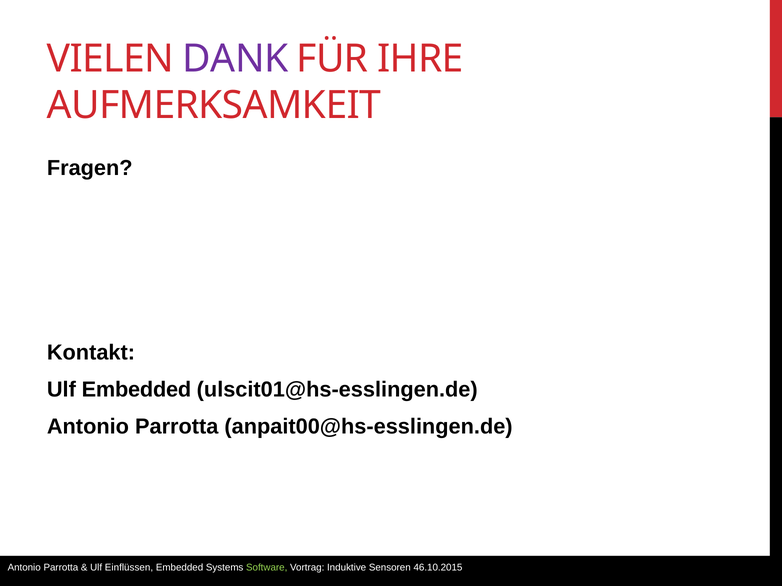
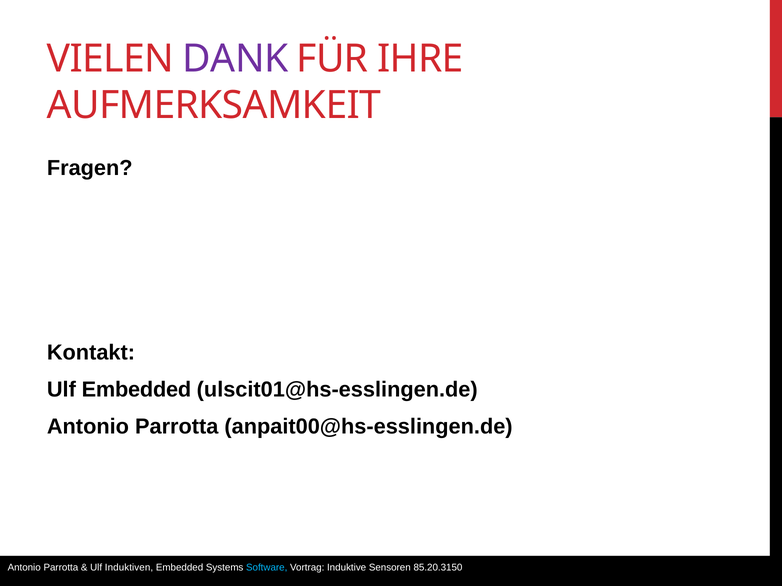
Einflüssen: Einflüssen -> Induktiven
Software colour: light green -> light blue
46.10.2015: 46.10.2015 -> 85.20.3150
